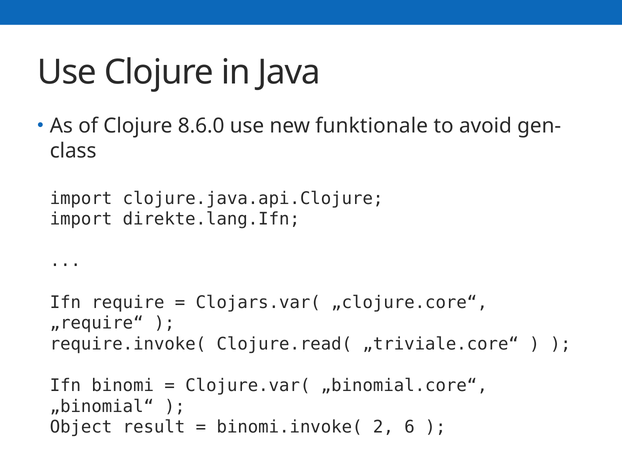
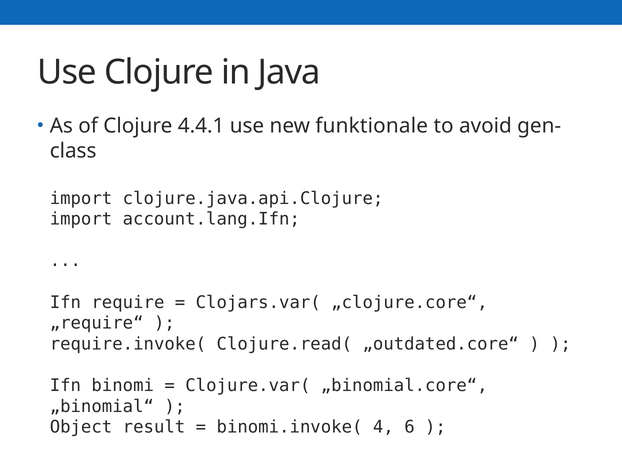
8.6.0: 8.6.0 -> 4.4.1
direkte.lang.Ifn: direkte.lang.Ifn -> account.lang.Ifn
„triviale.core“: „triviale.core“ -> „outdated.core“
2: 2 -> 4
